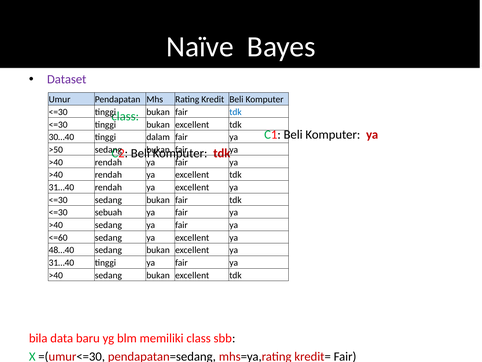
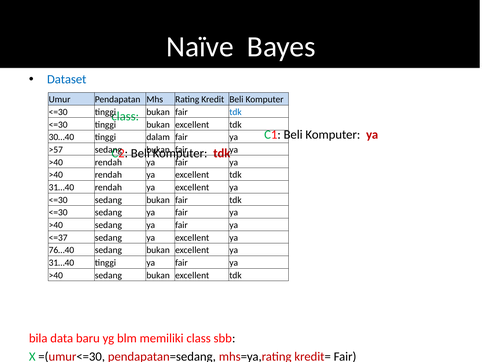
Dataset colour: purple -> blue
>50: >50 -> >57
sebuah at (108, 212): sebuah -> sedang
<=60: <=60 -> <=37
48…40: 48…40 -> 76…40
